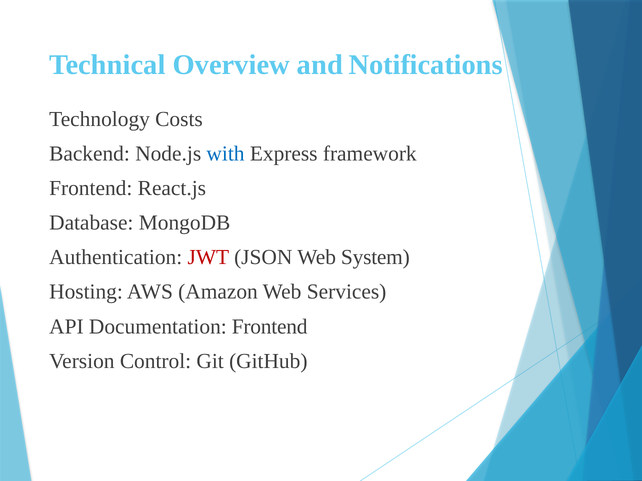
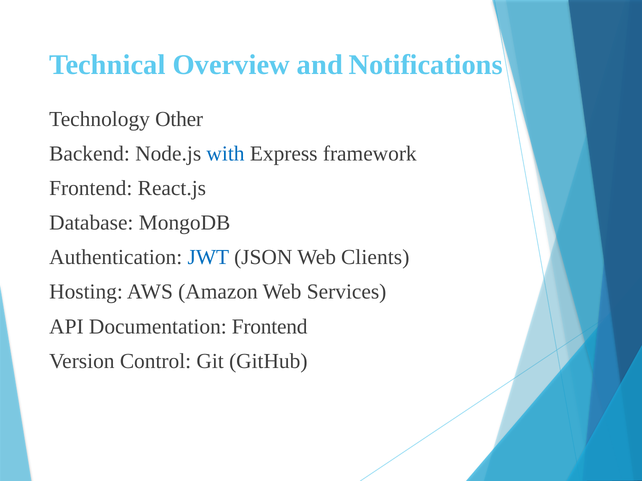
Costs: Costs -> Other
JWT colour: red -> blue
System: System -> Clients
